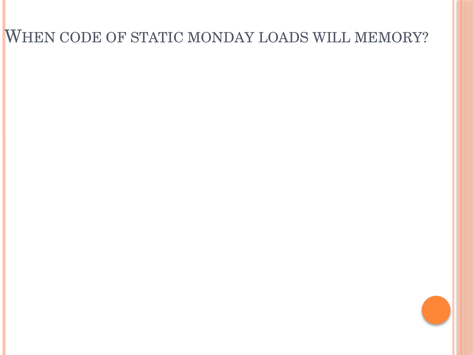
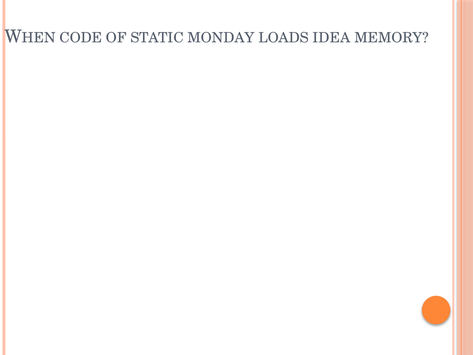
WILL: WILL -> IDEA
